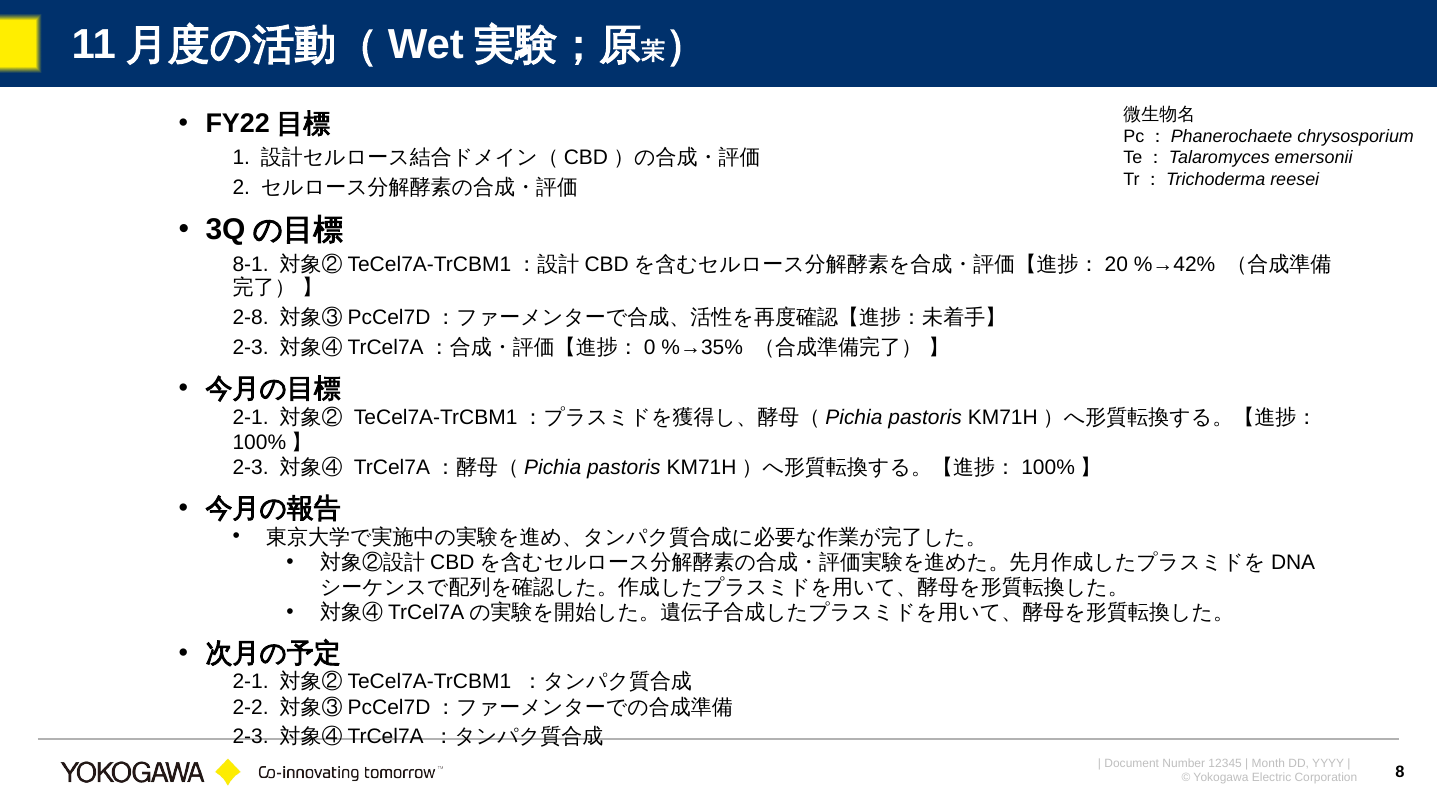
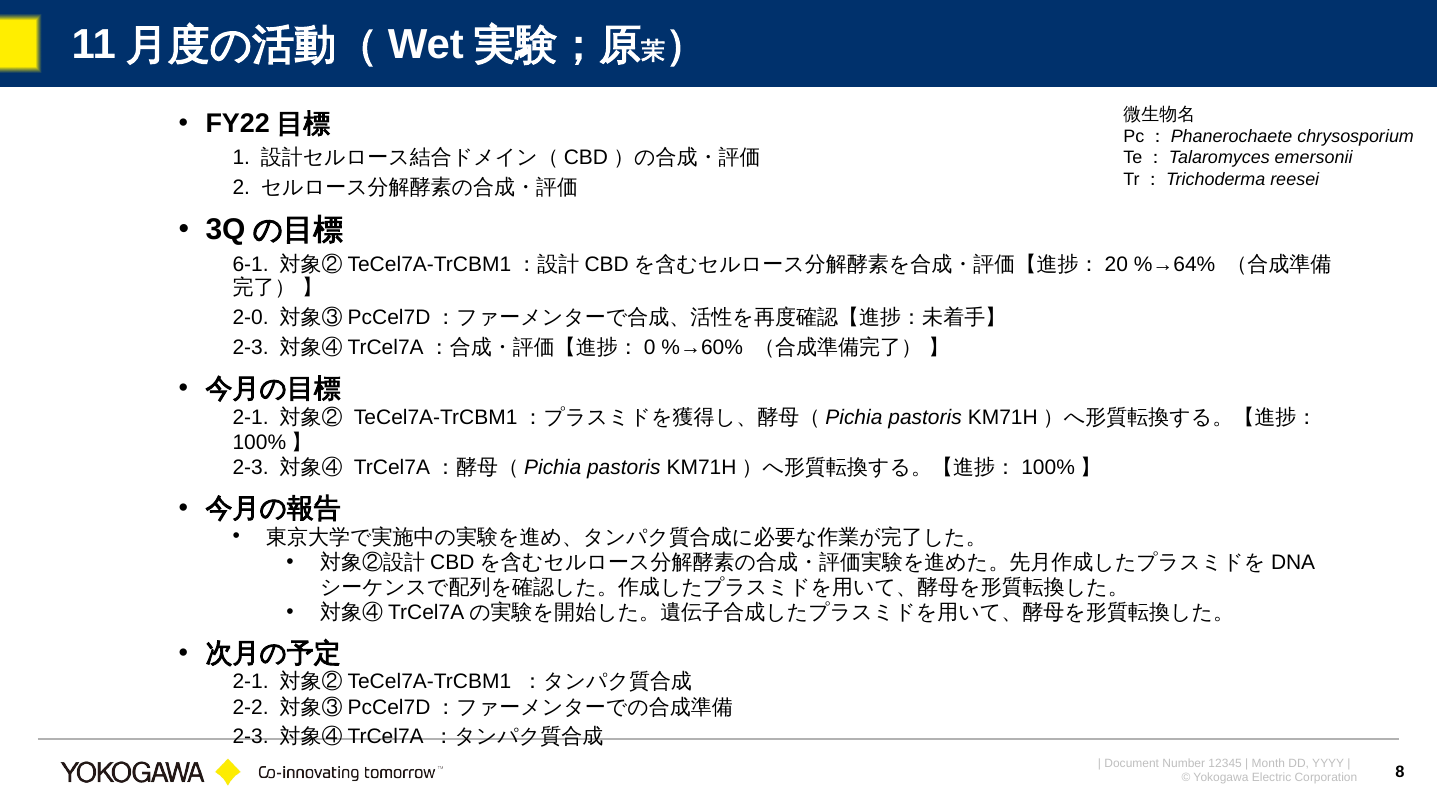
8-1: 8-1 -> 6-1
%→42%: %→42% -> %→64%
2-8: 2-8 -> 2-0
%→35%: %→35% -> %→60%
